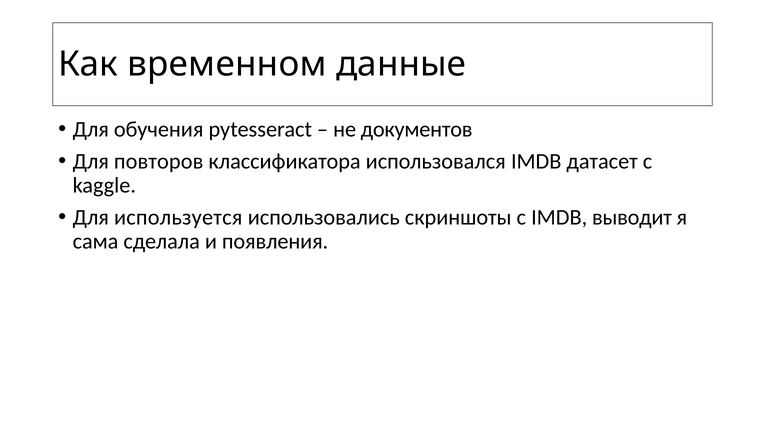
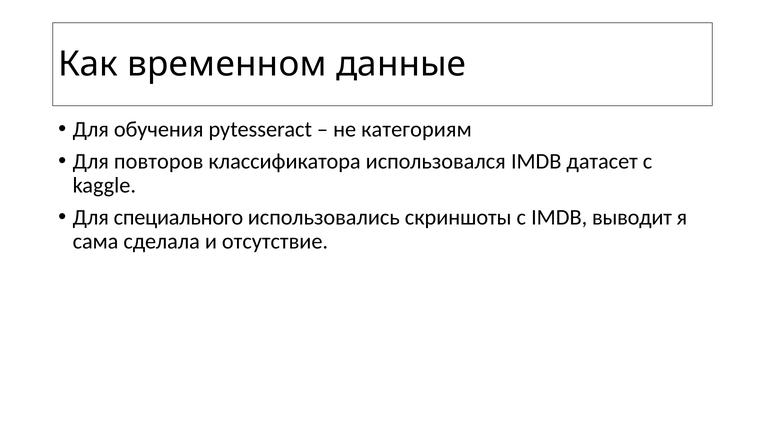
документов: документов -> категориям
используется: используется -> специального
появления: появления -> отсутствие
